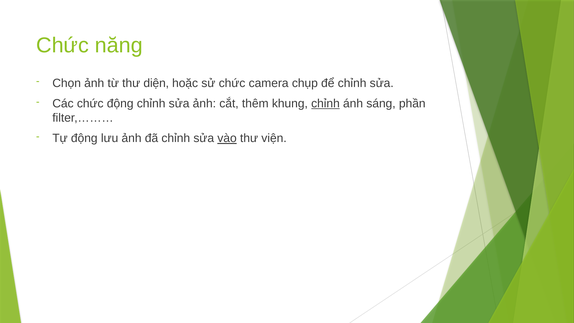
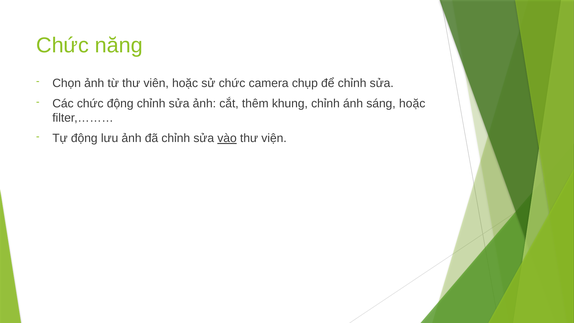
diện: diện -> viên
chỉnh at (325, 104) underline: present -> none
sáng phần: phần -> hoặc
